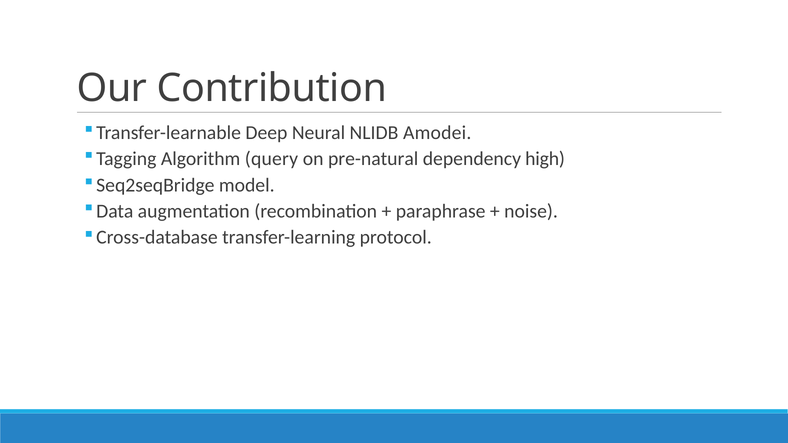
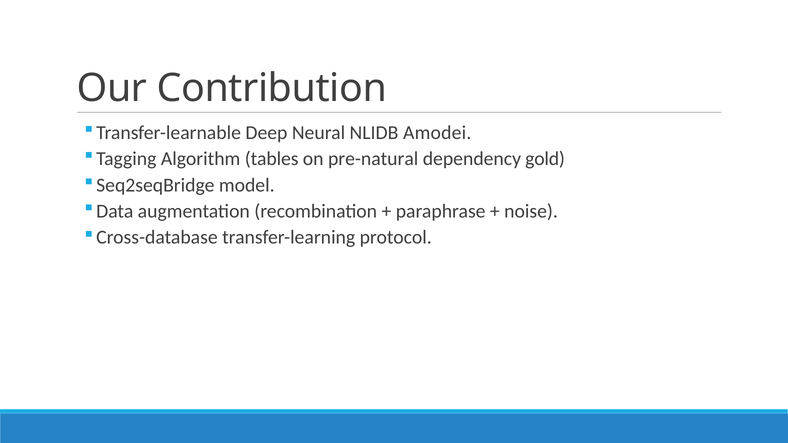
query: query -> tables
high: high -> gold
